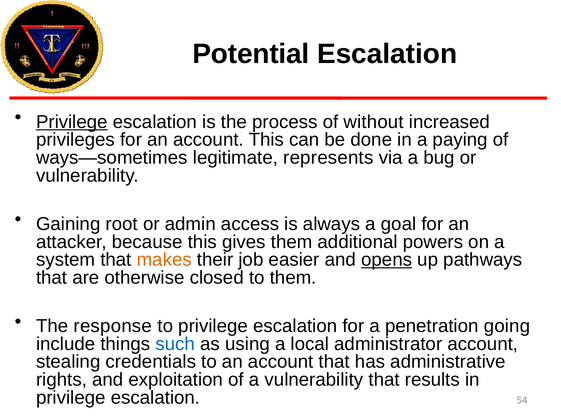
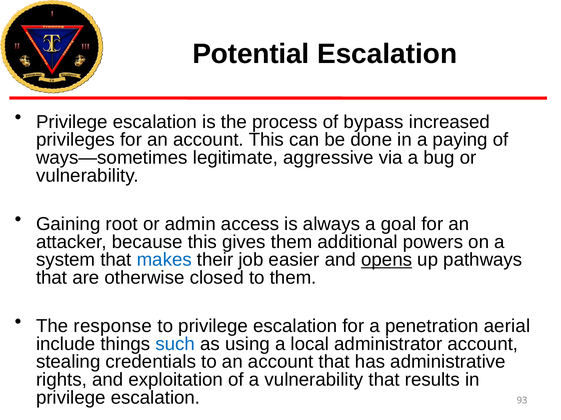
Privilege at (72, 122) underline: present -> none
without: without -> bypass
represents: represents -> aggressive
makes colour: orange -> blue
going: going -> aerial
54: 54 -> 93
